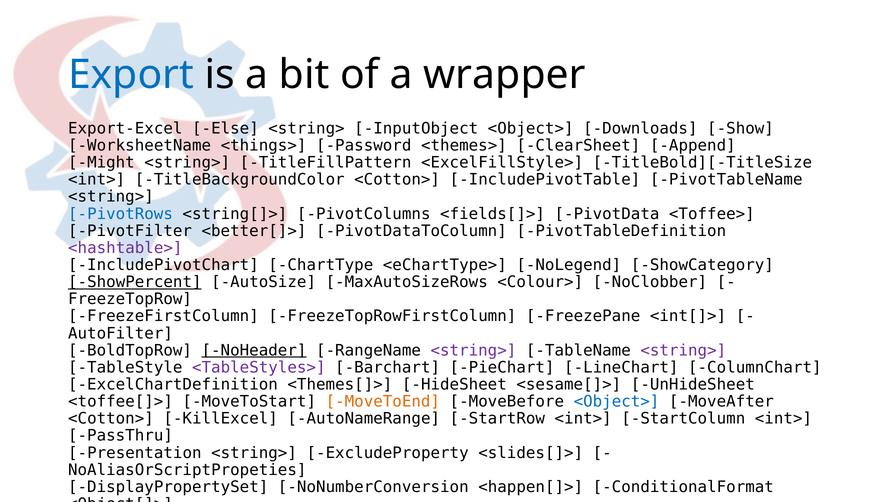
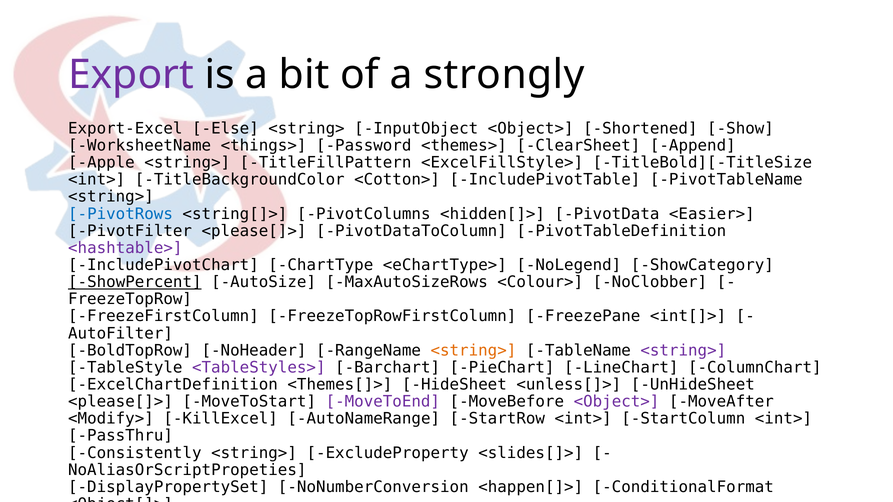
Export colour: blue -> purple
wrapper: wrapper -> strongly
Downloads: Downloads -> Shortened
Might: Might -> Apple
<fields[]>: <fields[]> -> <hidden[]>
<Toffee>: <Toffee> -> <Easier>
PivotFilter <better[]>: <better[]> -> <please[]>
NoHeader underline: present -> none
<string> at (473, 351) colour: purple -> orange
<sesame[]>: <sesame[]> -> <unless[]>
<toffee[]> at (120, 402): <toffee[]> -> <please[]>
MoveToEnd colour: orange -> purple
<Object> at (617, 402) colour: blue -> purple
<Cotton> at (111, 419): <Cotton> -> <Modify>
Presentation: Presentation -> Consistently
